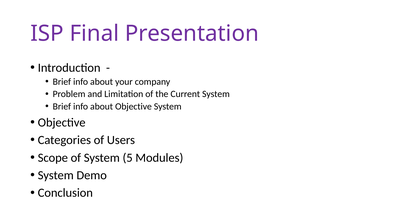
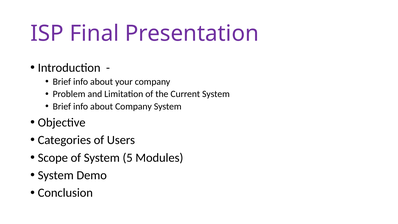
about Objective: Objective -> Company
